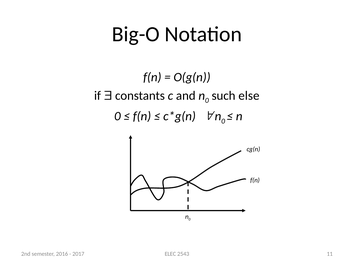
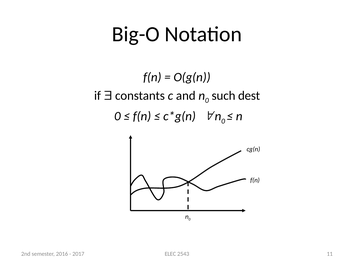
else: else -> dest
